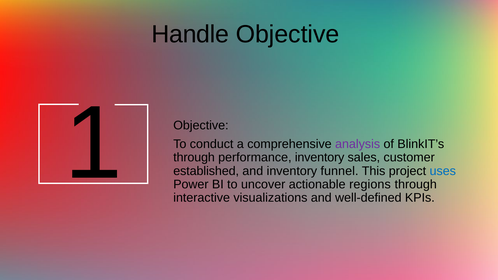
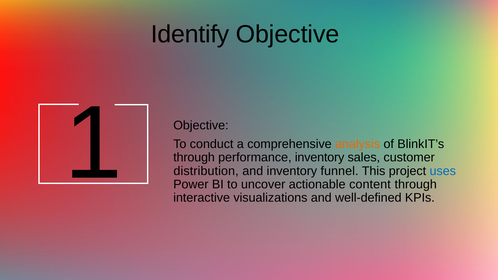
Handle: Handle -> Identify
analysis colour: purple -> orange
established: established -> distribution
regions: regions -> content
